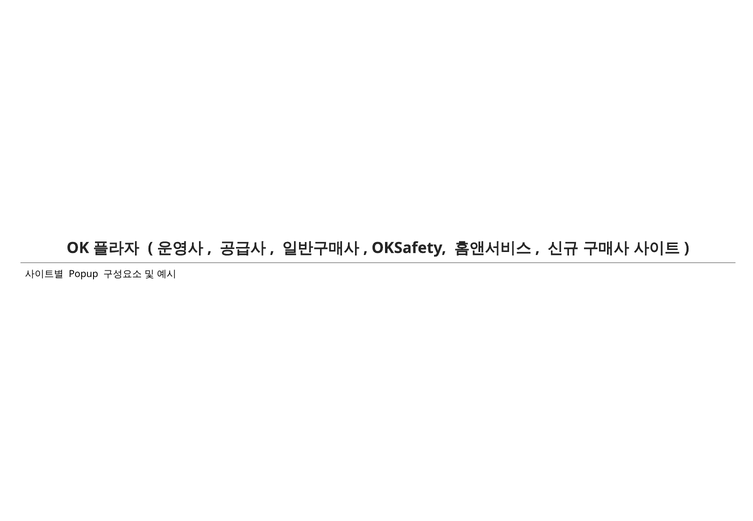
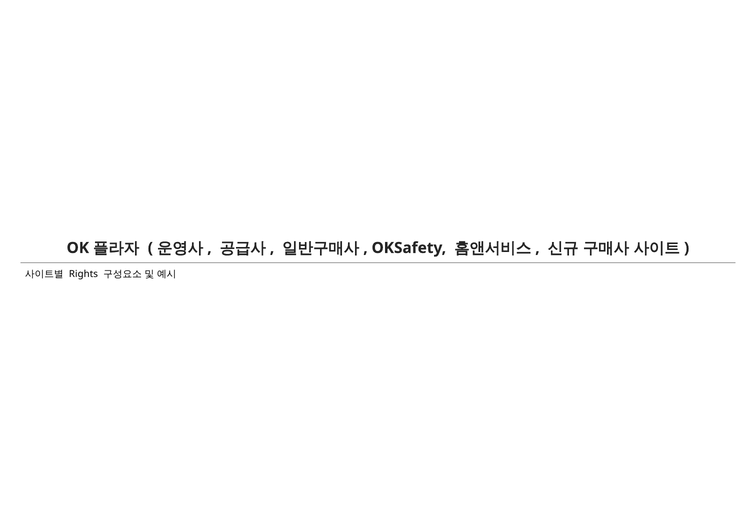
Popup: Popup -> Rights
